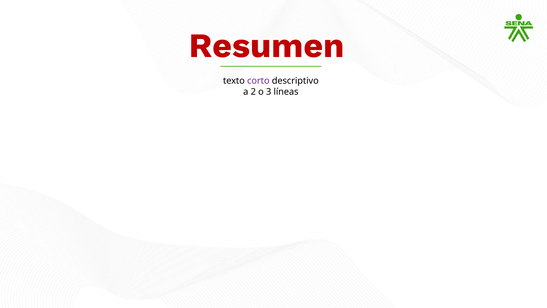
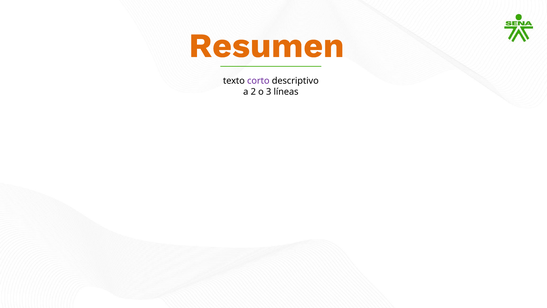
Resumen colour: red -> orange
